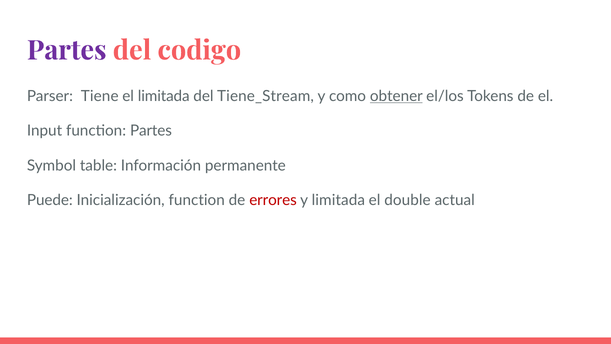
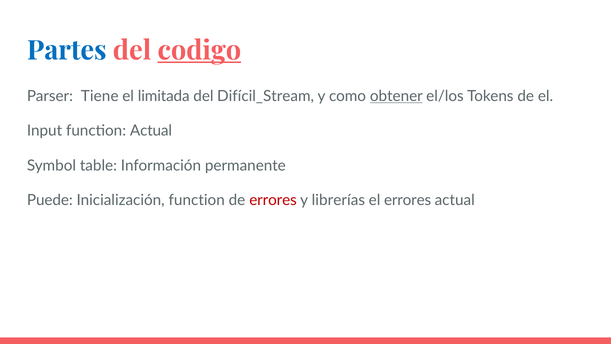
Partes at (67, 50) colour: purple -> blue
codigo underline: none -> present
Tiene_Stream: Tiene_Stream -> Difícil_Stream
function Partes: Partes -> Actual
y limitada: limitada -> librerías
el double: double -> errores
